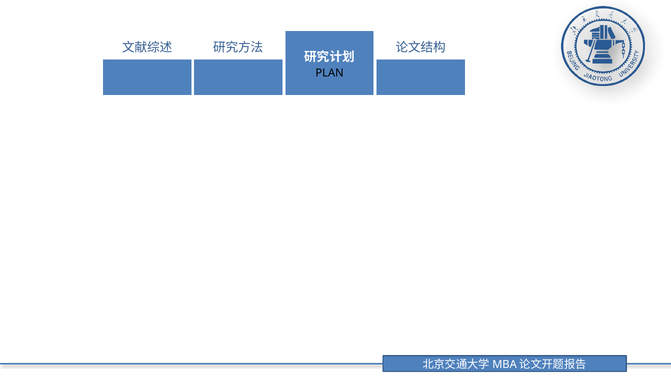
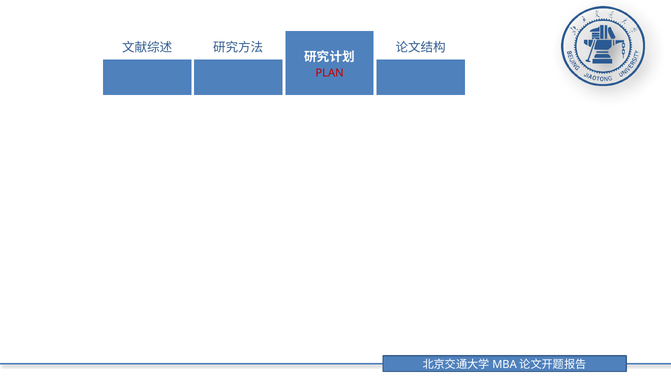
PLAN colour: black -> red
